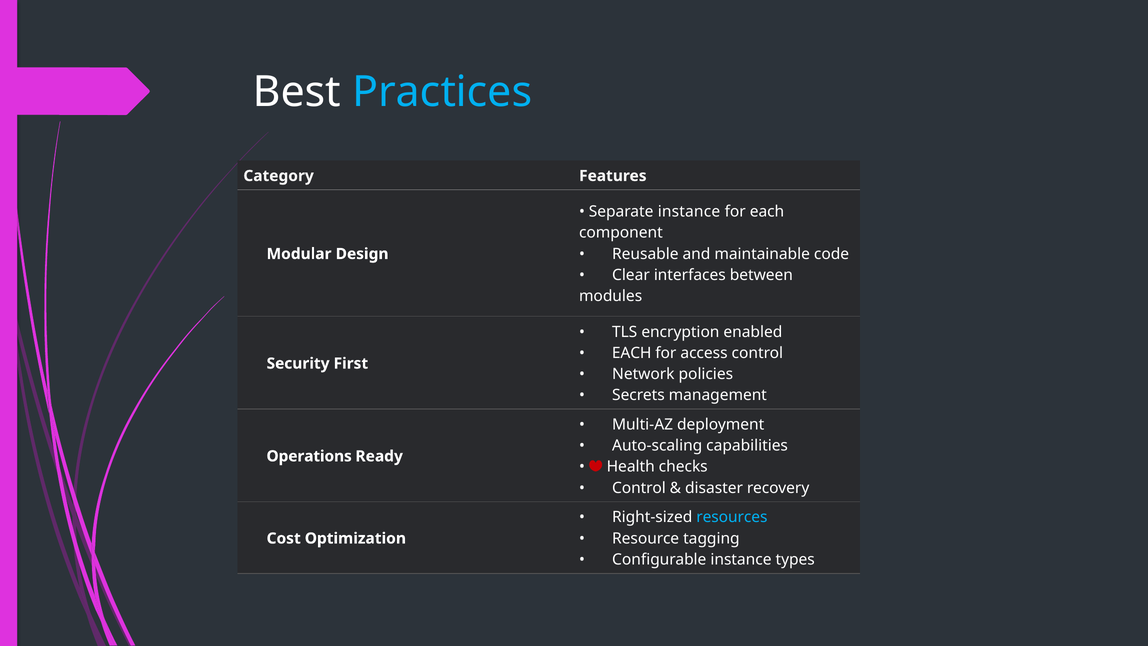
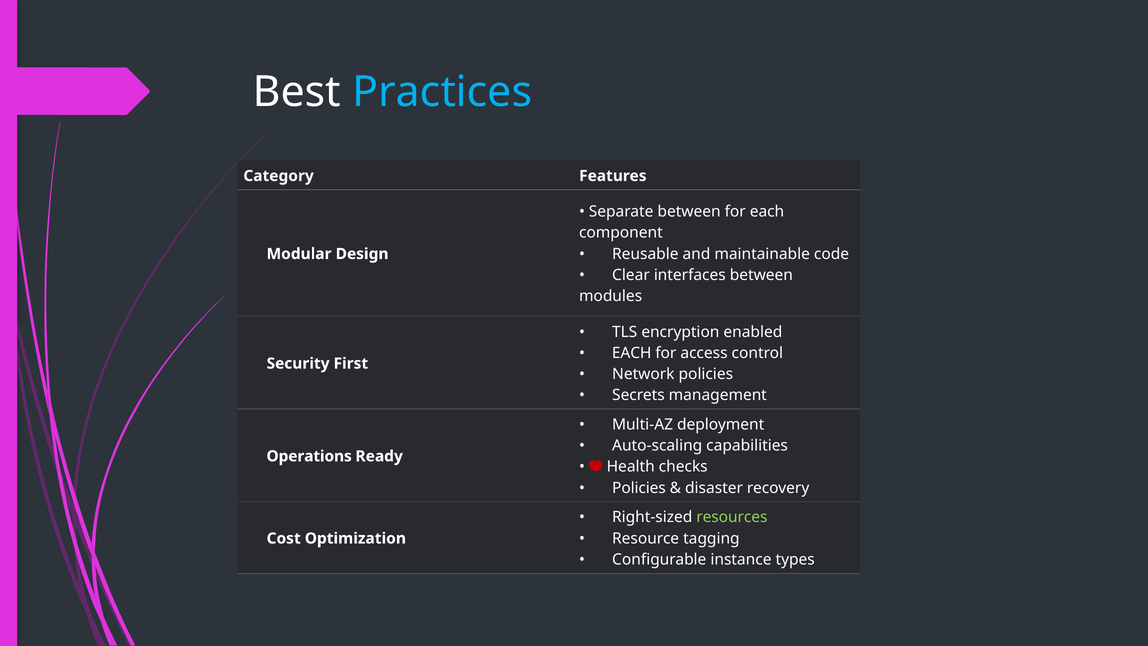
Separate instance: instance -> between
Control at (639, 488): Control -> Policies
resources colour: light blue -> light green
